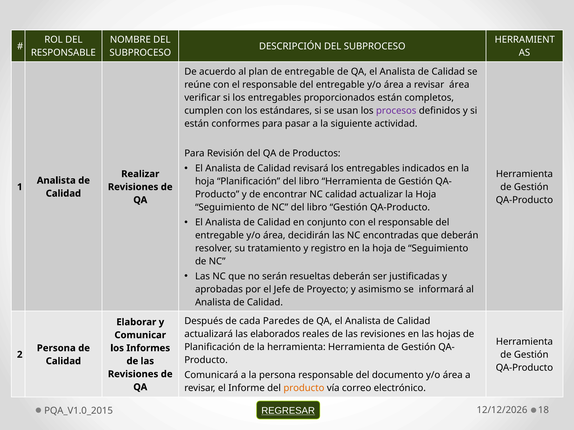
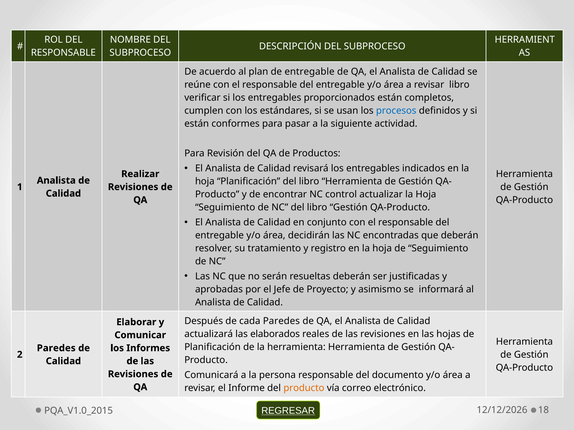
revisar área: área -> libro
procesos colour: purple -> blue
NC calidad: calidad -> control
Persona at (56, 348): Persona -> Paredes
